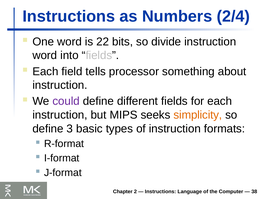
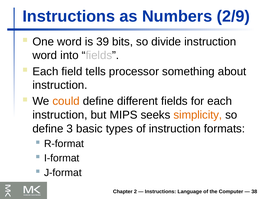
2/4: 2/4 -> 2/9
22: 22 -> 39
could colour: purple -> orange
